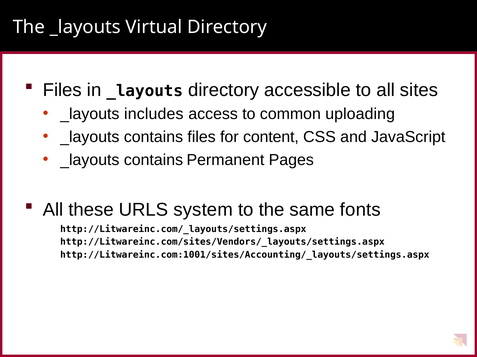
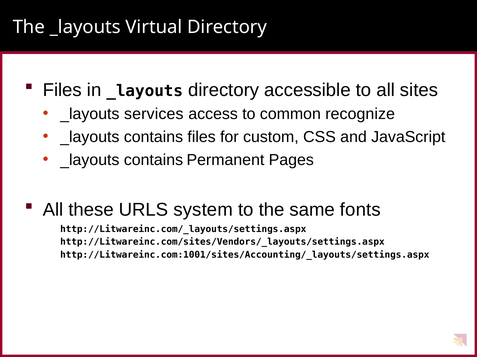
includes: includes -> services
uploading: uploading -> recognize
content: content -> custom
